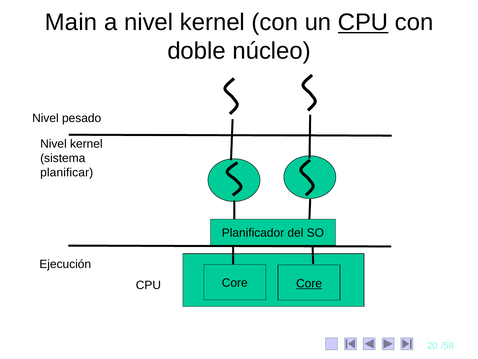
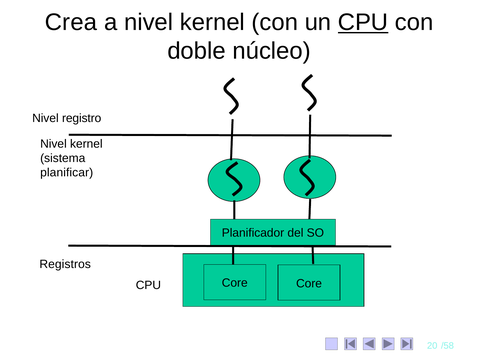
Main: Main -> Crea
pesado: pesado -> registro
Ejecución: Ejecución -> Registros
Core at (309, 283) underline: present -> none
